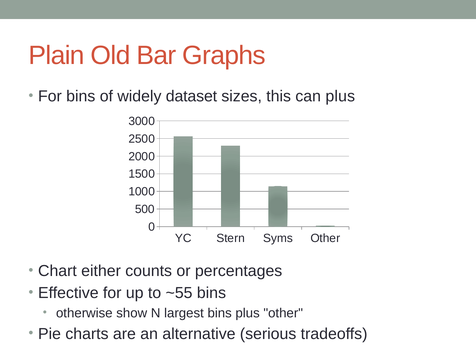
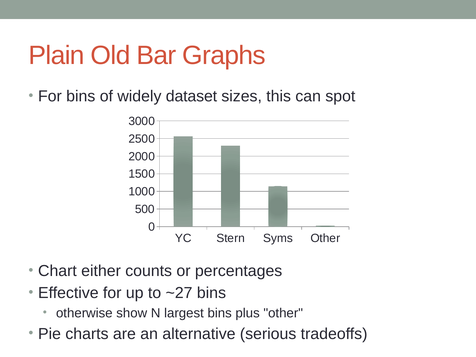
can plus: plus -> spot
~55: ~55 -> ~27
